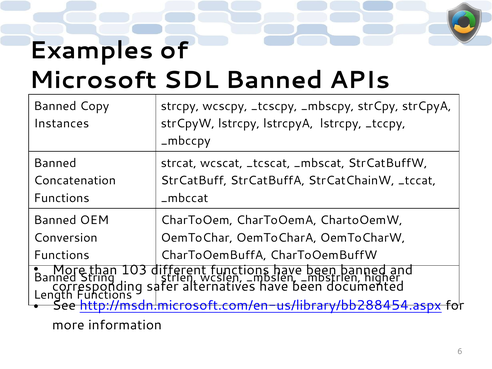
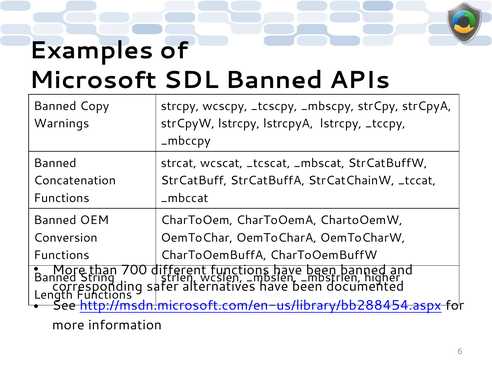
Instances: Instances -> Warnings
103: 103 -> 700
